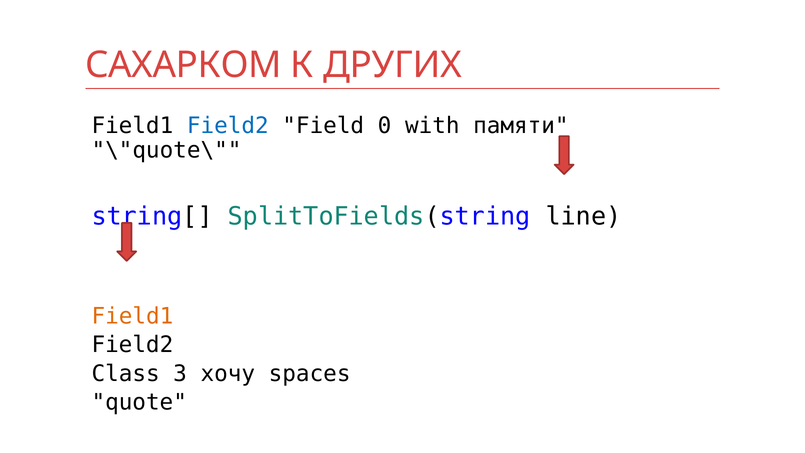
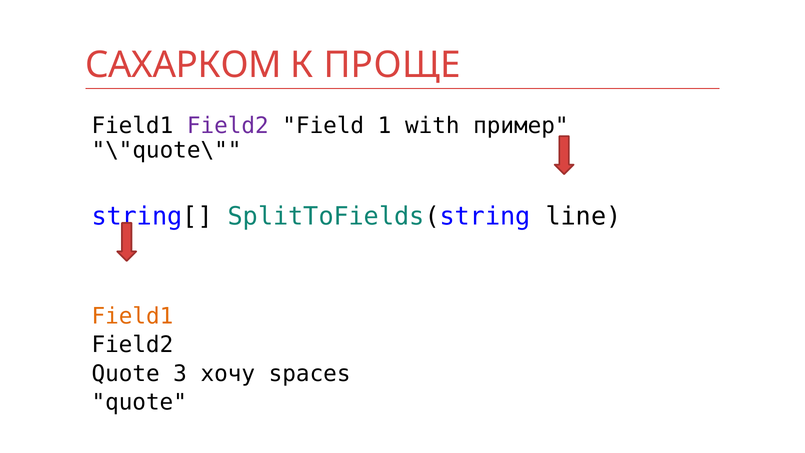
ДРУГИХ: ДРУГИХ -> ПРОЩЕ
Field2 at (228, 126) colour: blue -> purple
0: 0 -> 1
памяти: памяти -> пример
Class at (126, 373): Class -> Quote
